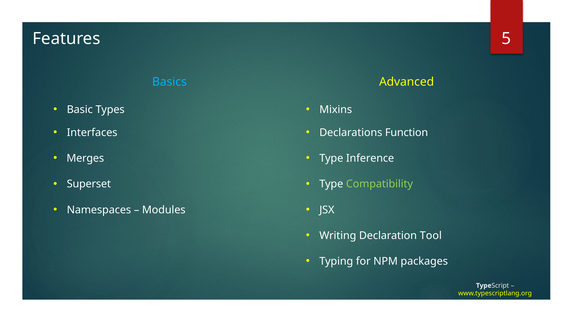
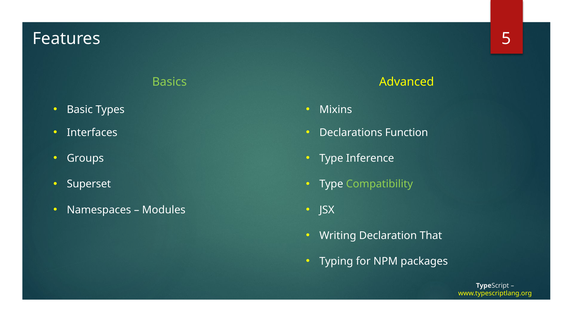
Basics colour: light blue -> light green
Merges: Merges -> Groups
Tool: Tool -> That
